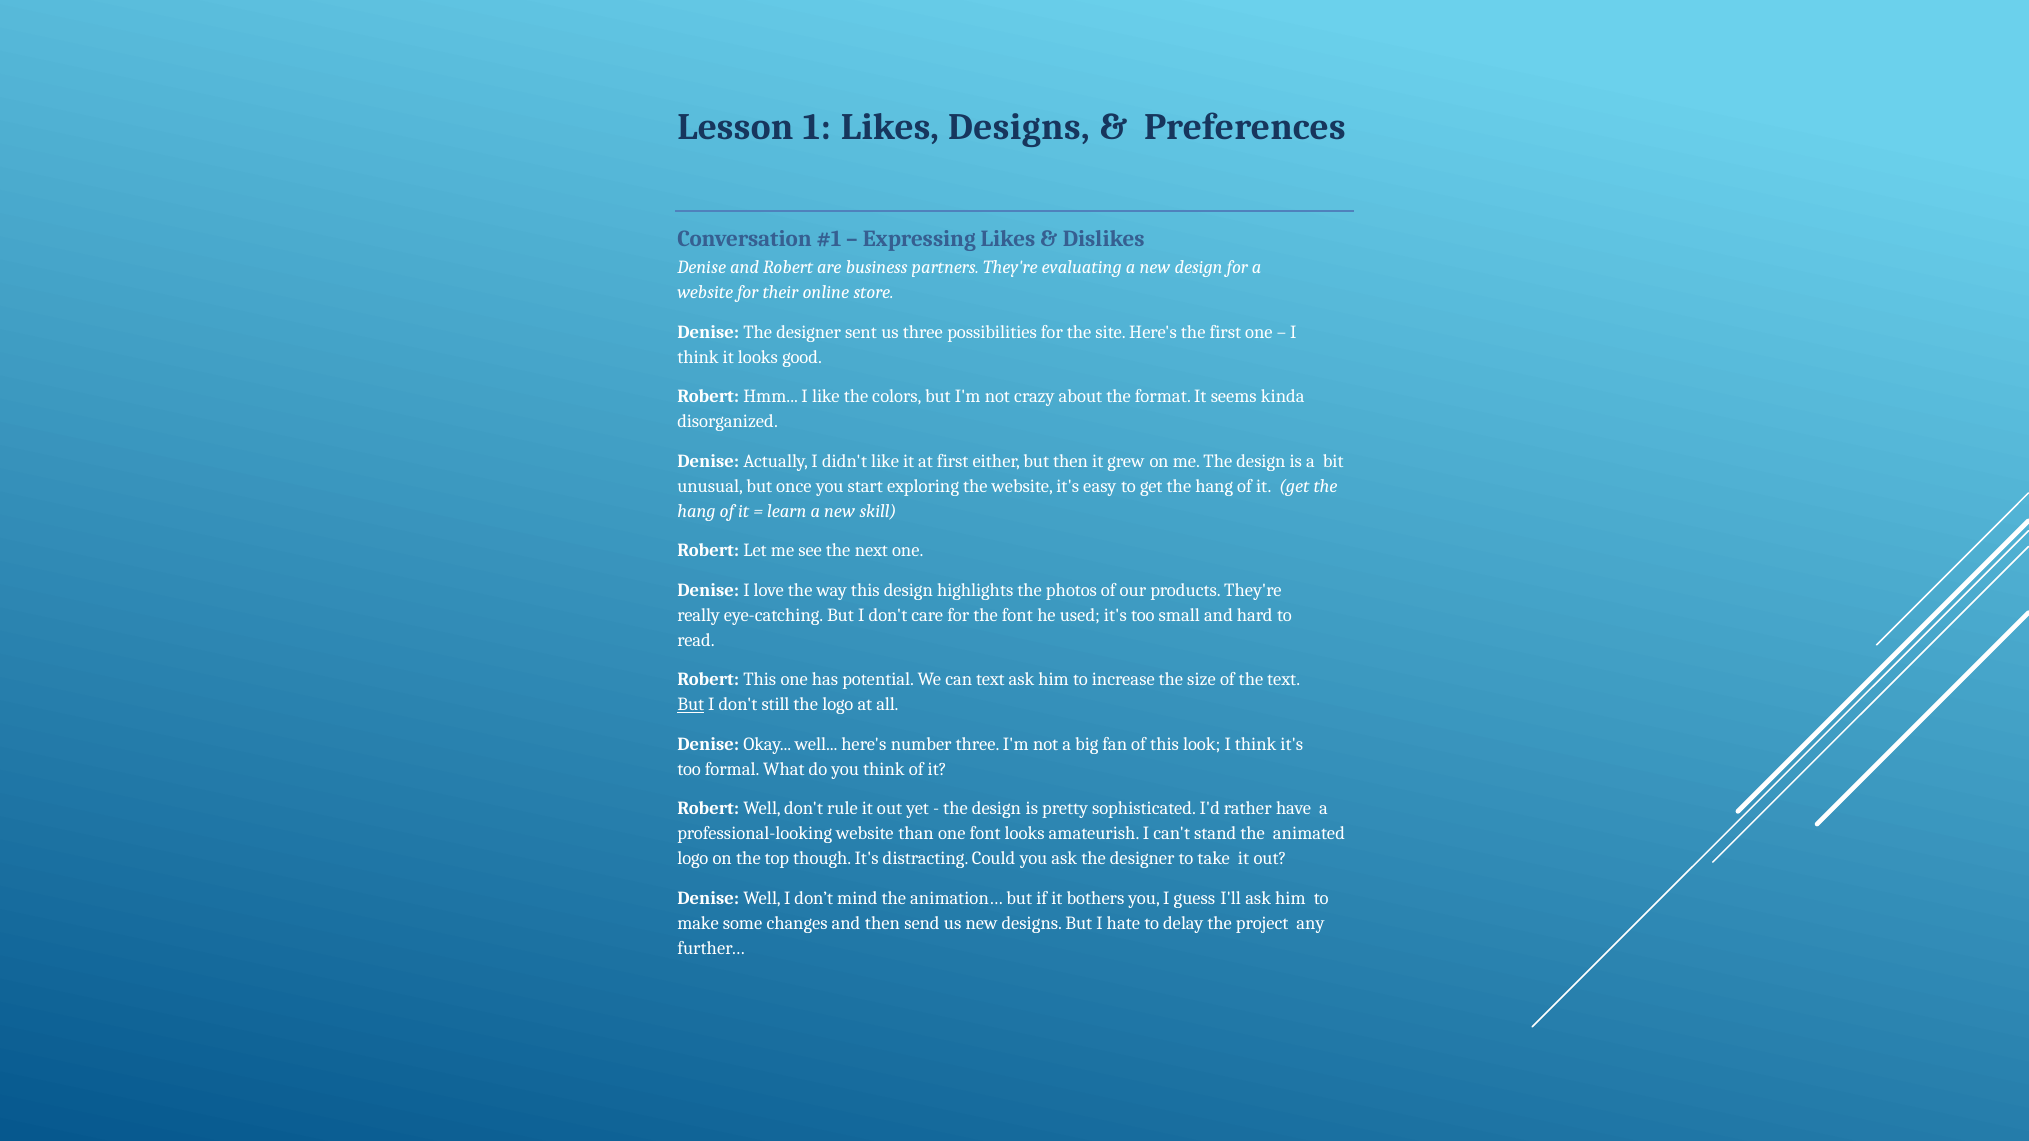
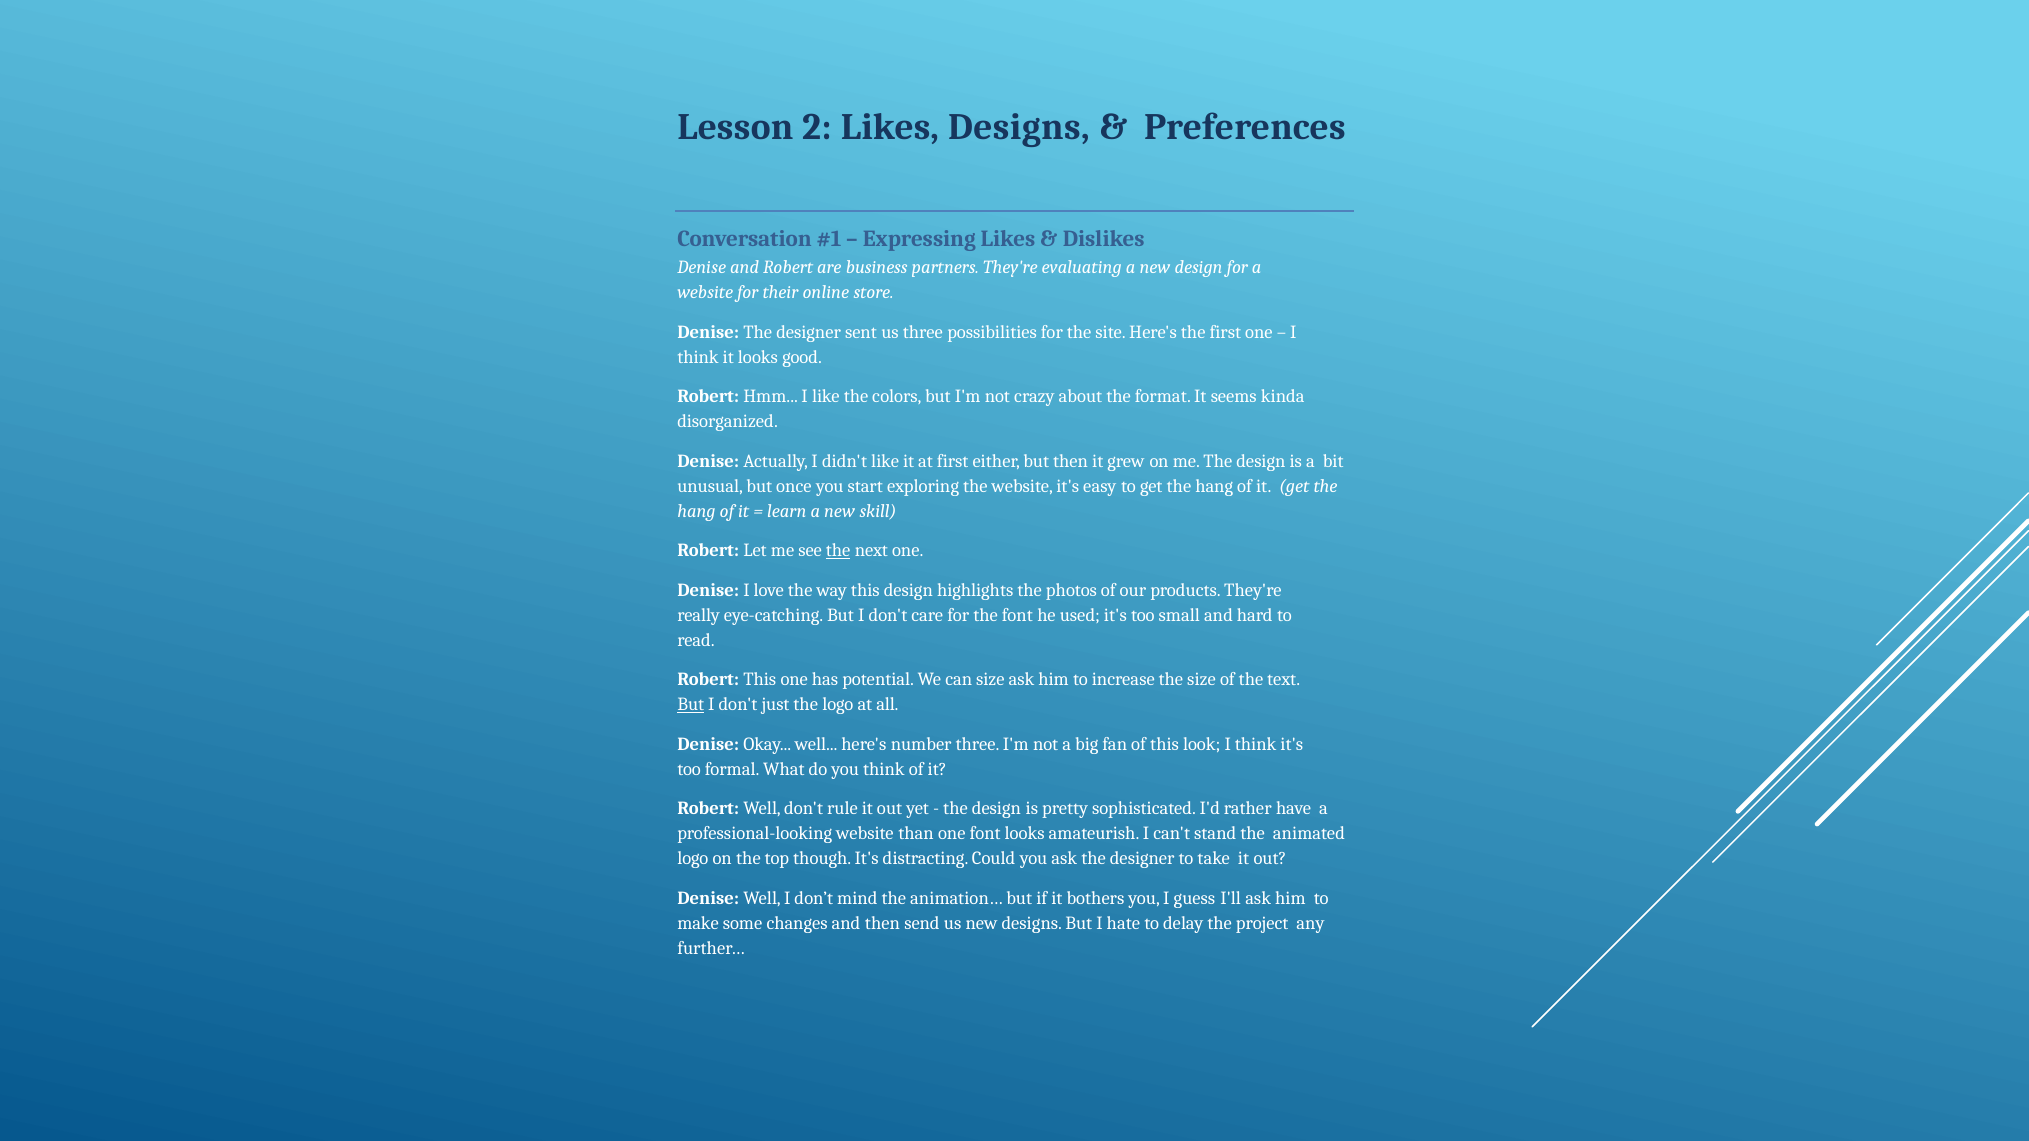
1: 1 -> 2
the at (838, 551) underline: none -> present
can text: text -> size
still: still -> just
